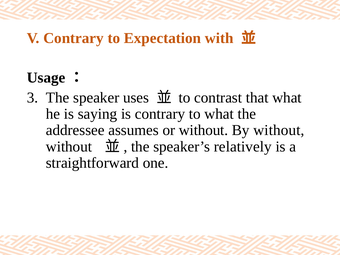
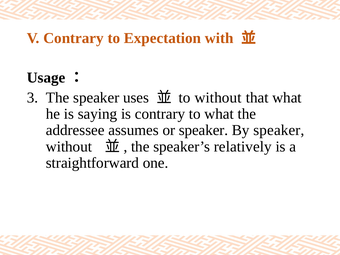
to contrast: contrast -> without
or without: without -> speaker
By without: without -> speaker
